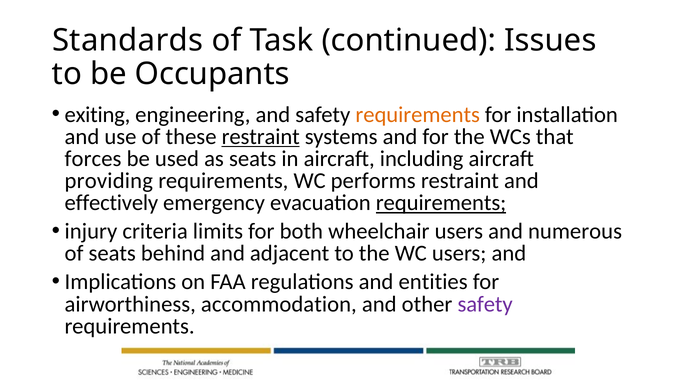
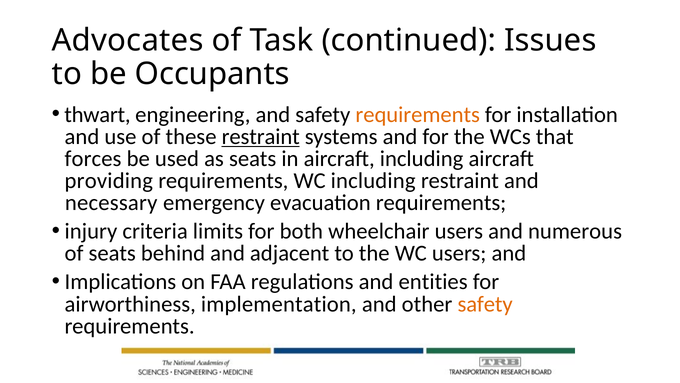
Standards: Standards -> Advocates
exiting: exiting -> thwart
WC performs: performs -> including
effectively: effectively -> necessary
requirements at (441, 203) underline: present -> none
accommodation: accommodation -> implementation
safety at (485, 304) colour: purple -> orange
